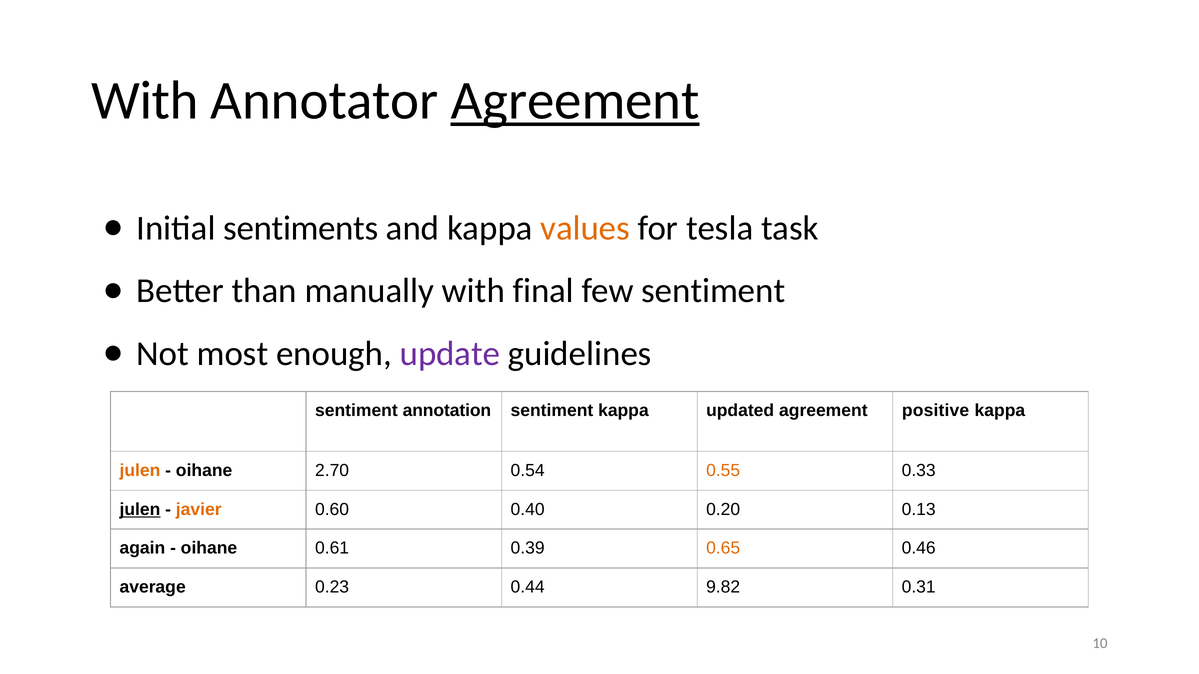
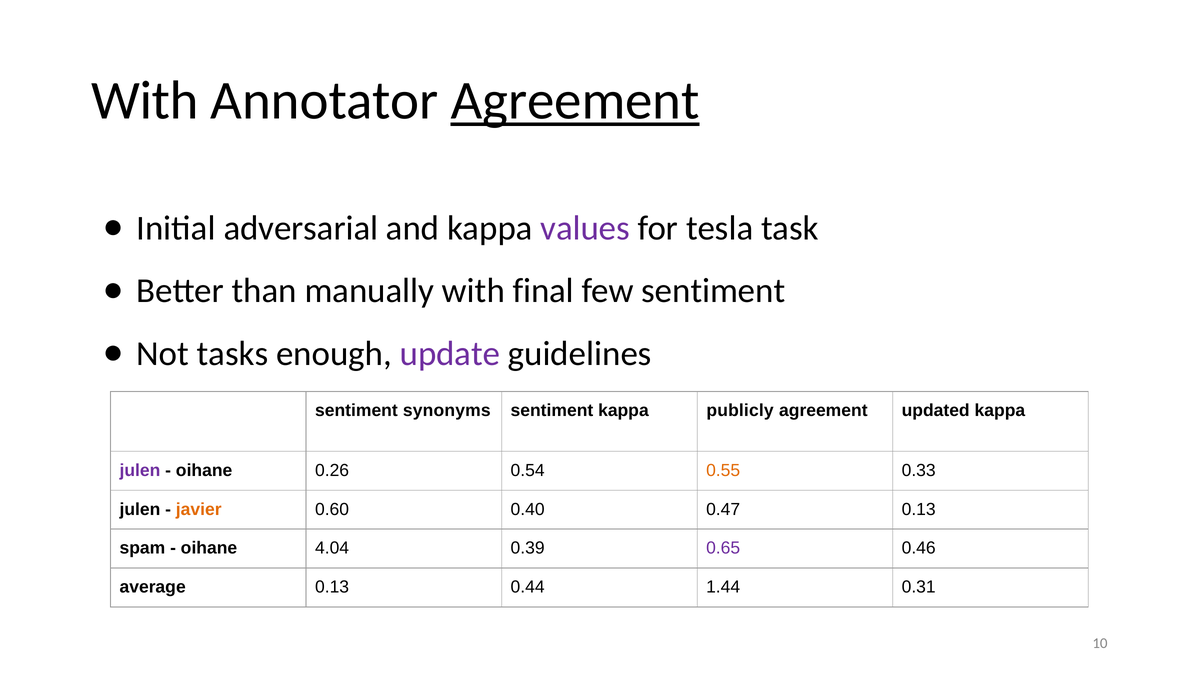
sentiments: sentiments -> adversarial
values colour: orange -> purple
most: most -> tasks
annotation: annotation -> synonyms
updated: updated -> publicly
positive: positive -> updated
julen at (140, 471) colour: orange -> purple
2.70: 2.70 -> 0.26
julen at (140, 510) underline: present -> none
0.20: 0.20 -> 0.47
again: again -> spam
0.61: 0.61 -> 4.04
0.65 colour: orange -> purple
average 0.23: 0.23 -> 0.13
9.82: 9.82 -> 1.44
